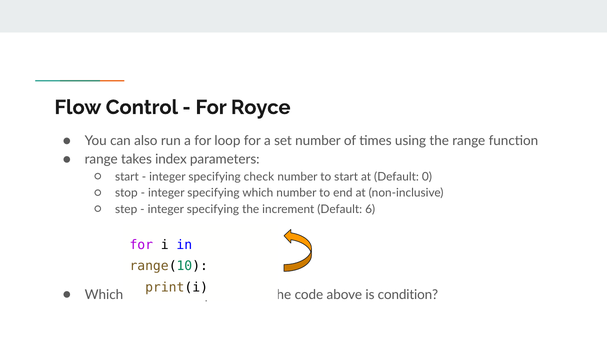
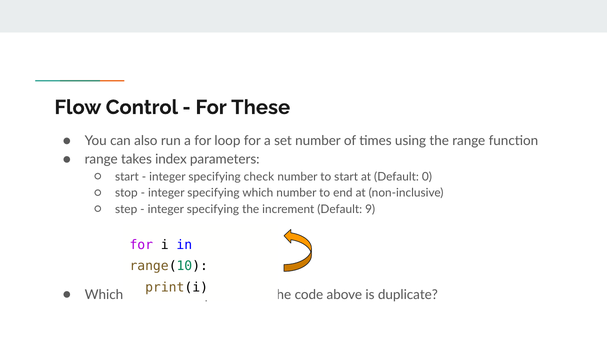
Royce: Royce -> These
6: 6 -> 9
condition: condition -> duplicate
